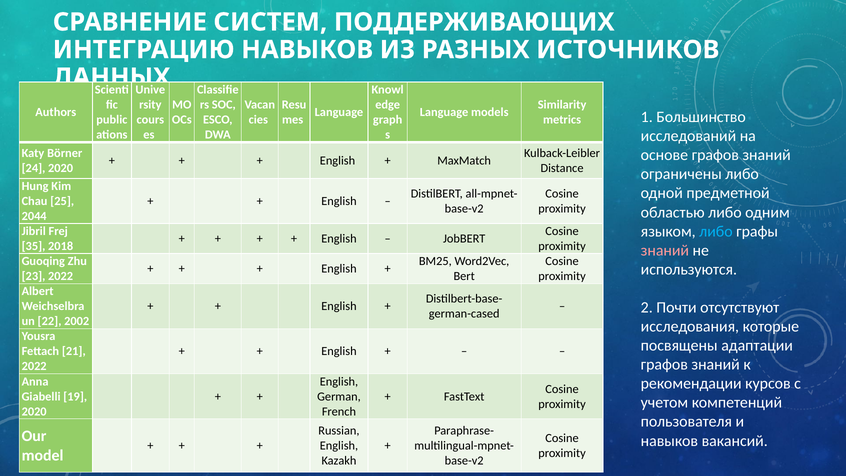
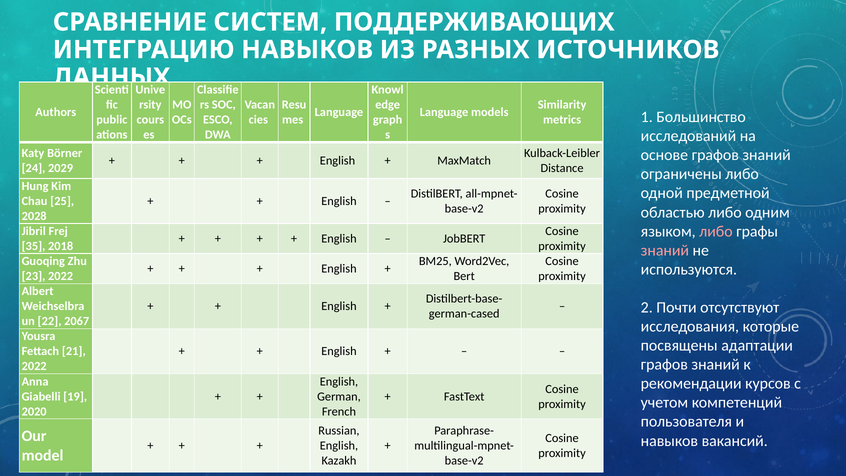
24 2020: 2020 -> 2029
2044: 2044 -> 2028
либо at (716, 231) colour: light blue -> pink
2002: 2002 -> 2067
